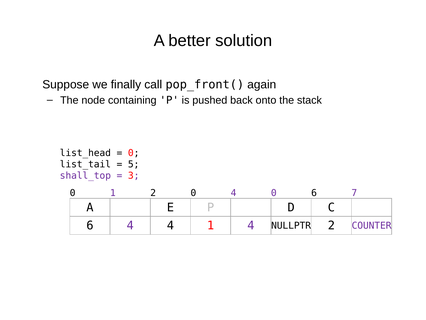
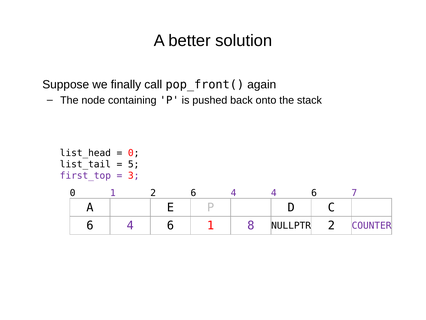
shall_top: shall_top -> first_top
2 0: 0 -> 6
4 0: 0 -> 4
6 4 4: 4 -> 6
1 4: 4 -> 8
